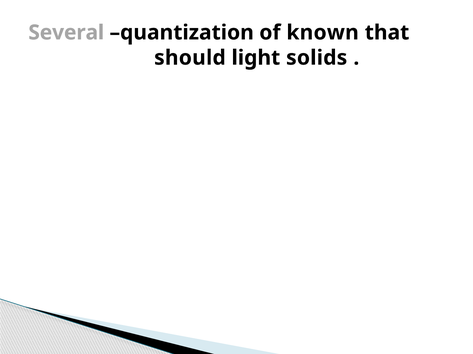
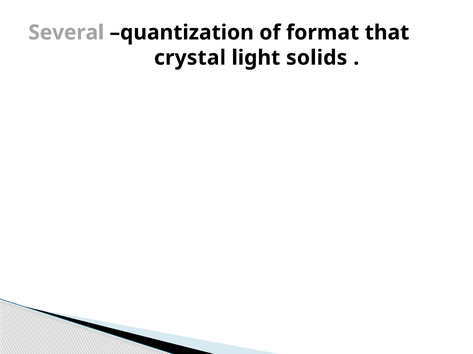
known: known -> format
should: should -> crystal
